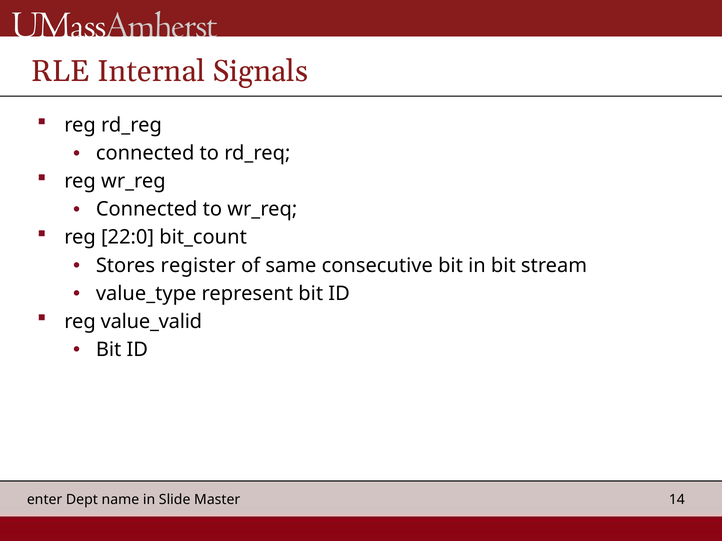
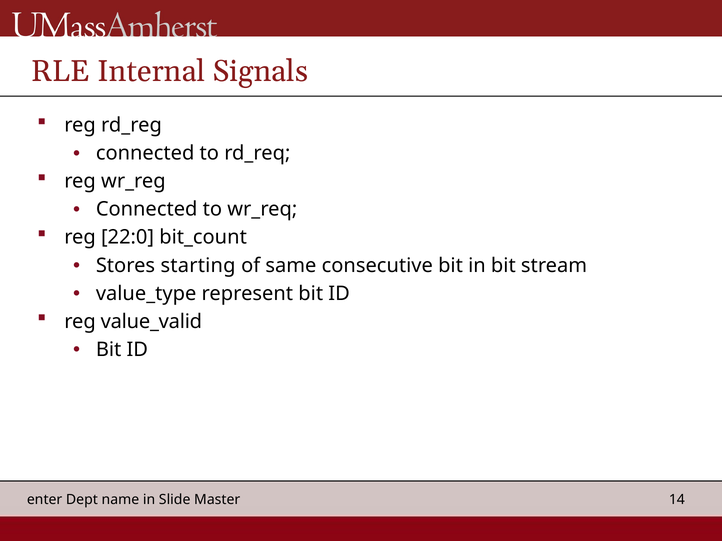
register: register -> starting
